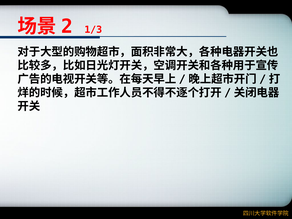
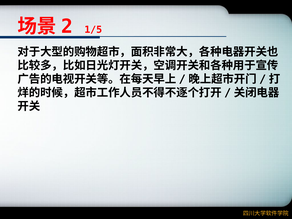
1/3: 1/3 -> 1/5
